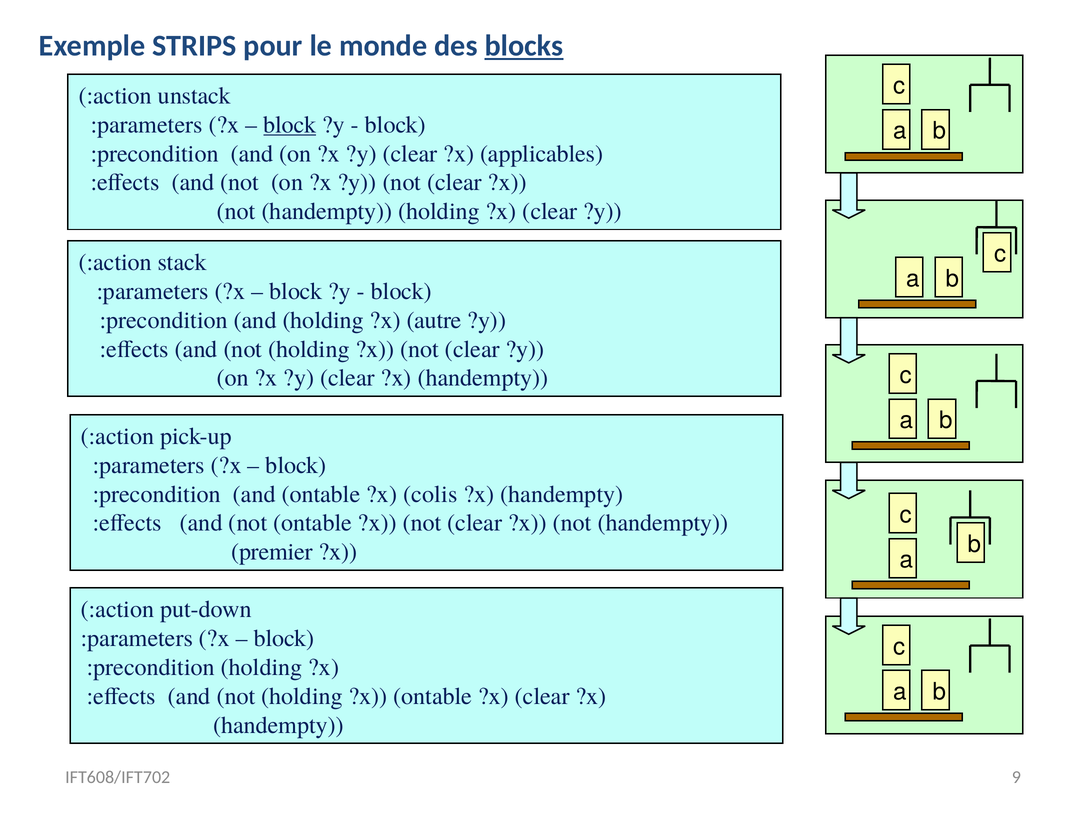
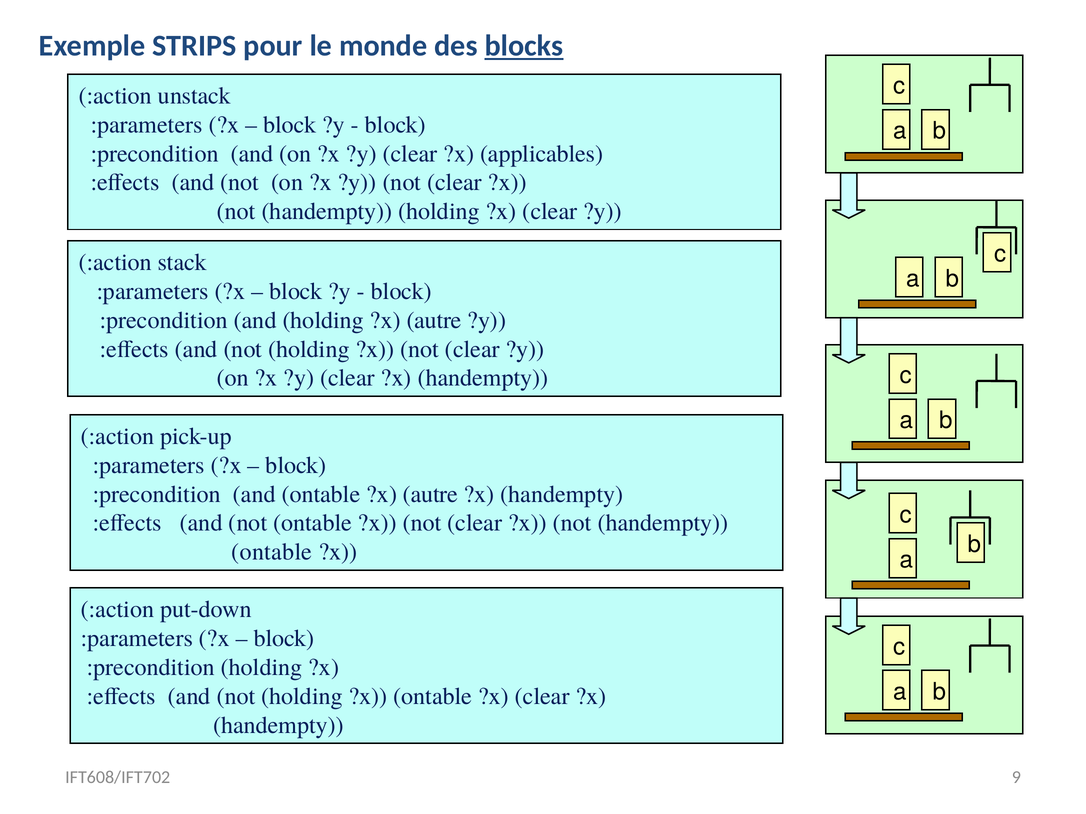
block at (290, 125) underline: present -> none
ontable ?x colis: colis -> autre
premier at (272, 552): premier -> ontable
